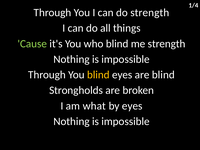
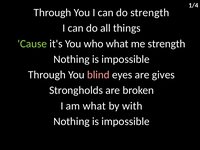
who blind: blind -> what
blind at (98, 75) colour: yellow -> pink
are blind: blind -> gives
by eyes: eyes -> with
